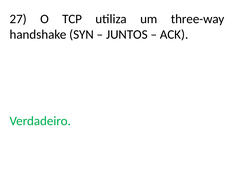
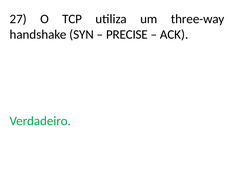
JUNTOS: JUNTOS -> PRECISE
